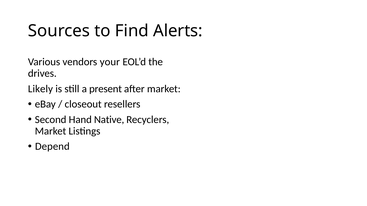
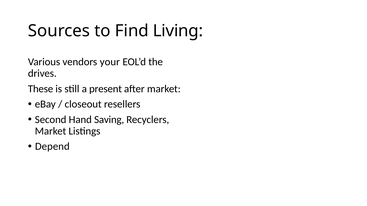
Alerts: Alerts -> Living
Likely: Likely -> These
Native: Native -> Saving
